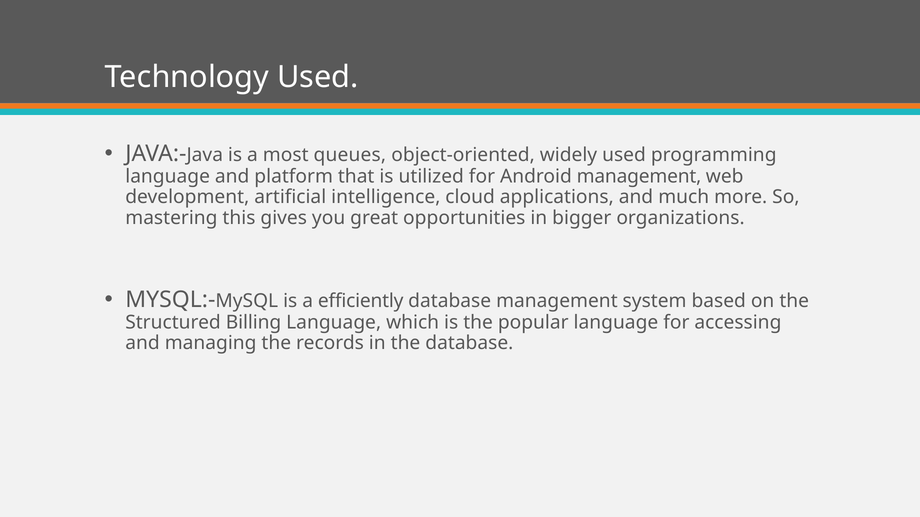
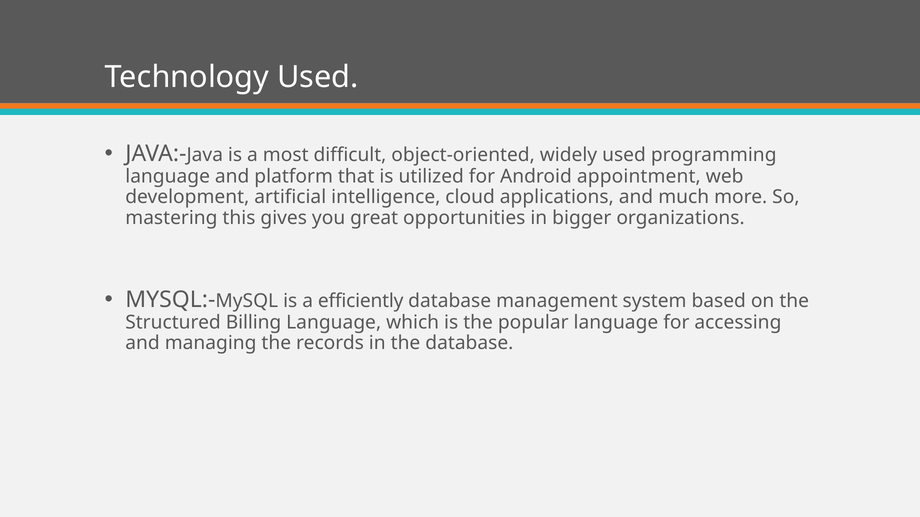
queues: queues -> difficult
Android management: management -> appointment
